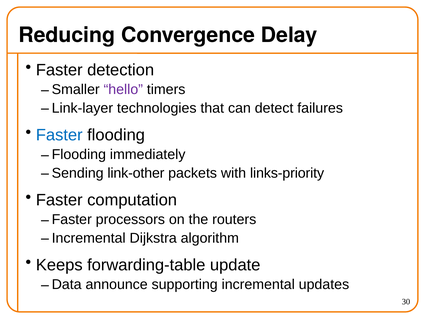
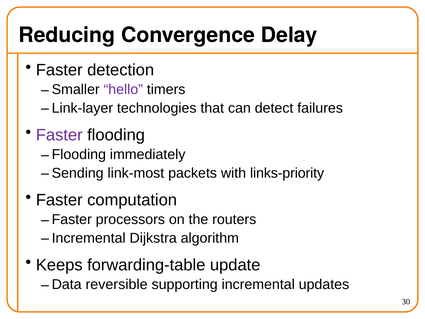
Faster at (59, 135) colour: blue -> purple
link-other: link-other -> link-most
announce: announce -> reversible
